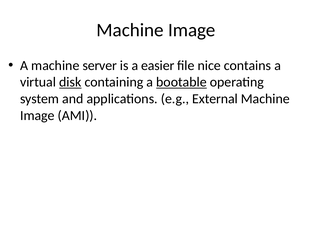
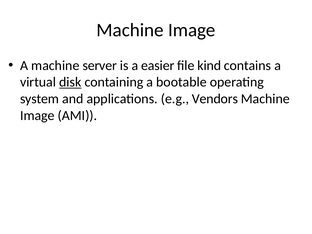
nice: nice -> kind
bootable underline: present -> none
External: External -> Vendors
